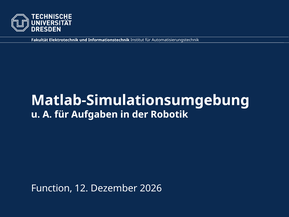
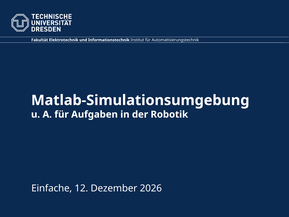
Function: Function -> Einfache
